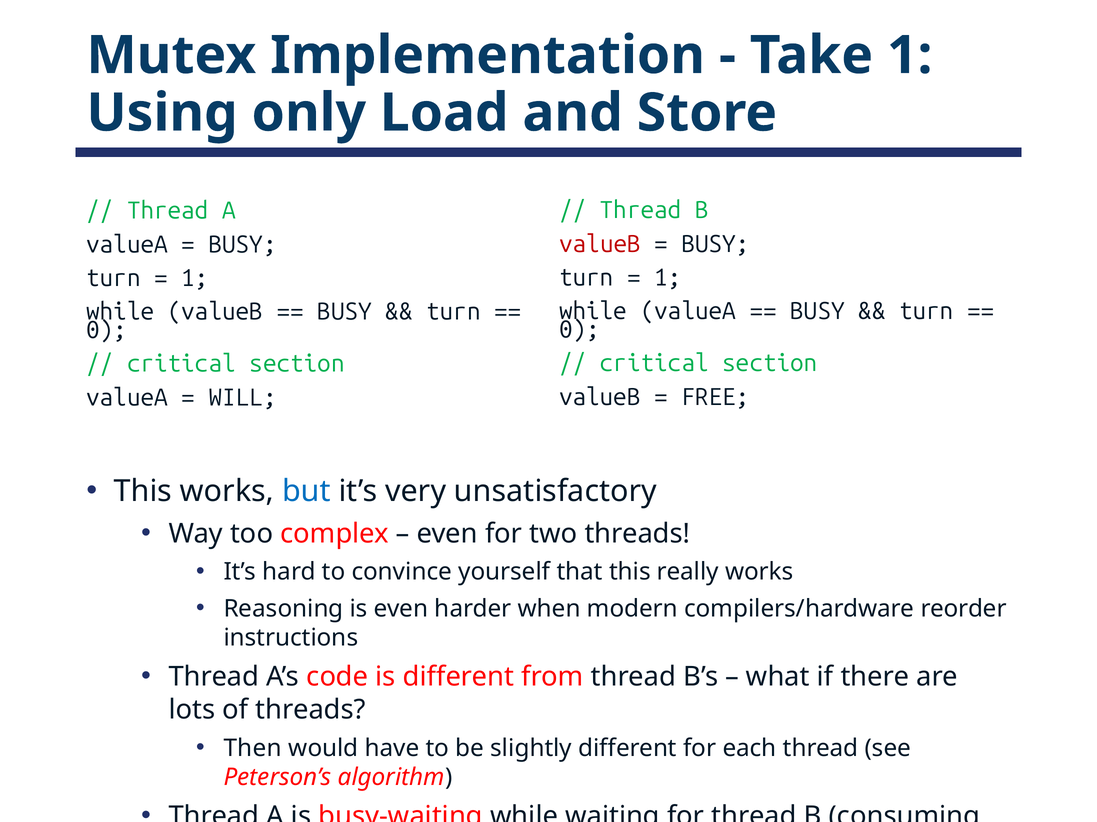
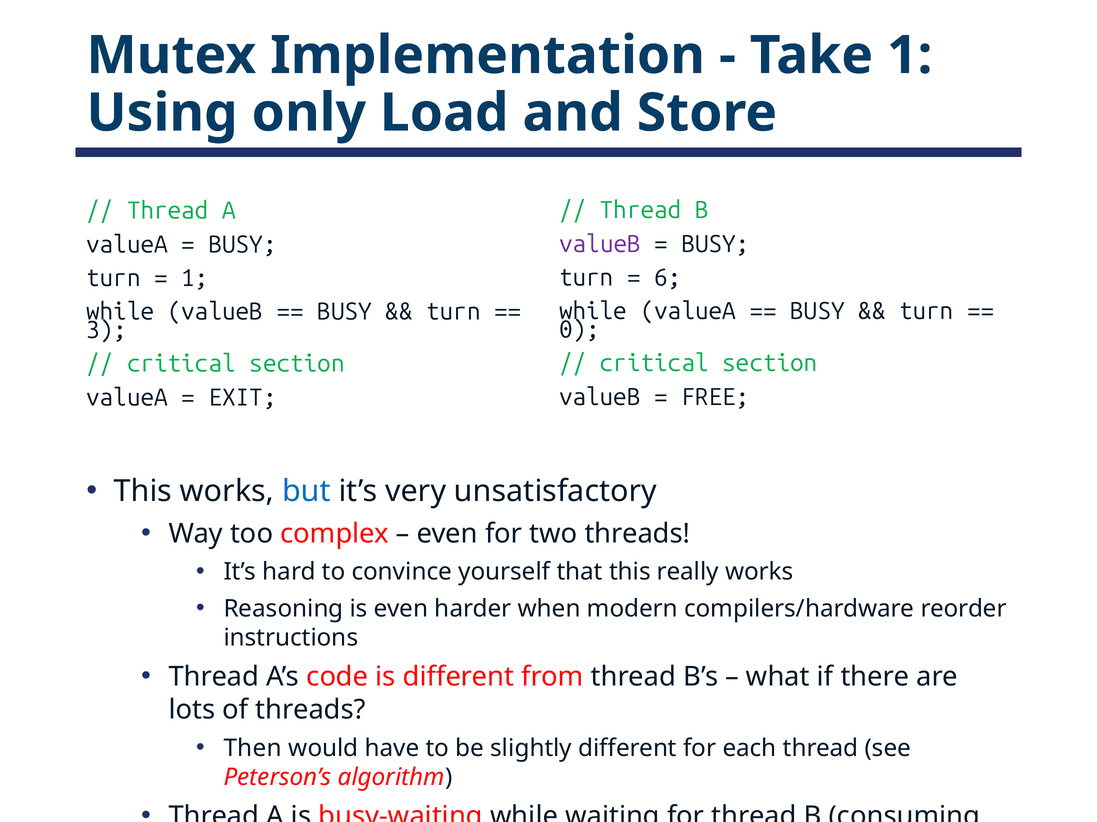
valueB at (600, 244) colour: red -> purple
1 at (668, 278): 1 -> 6
0 at (107, 331): 0 -> 3
WILL: WILL -> EXIT
